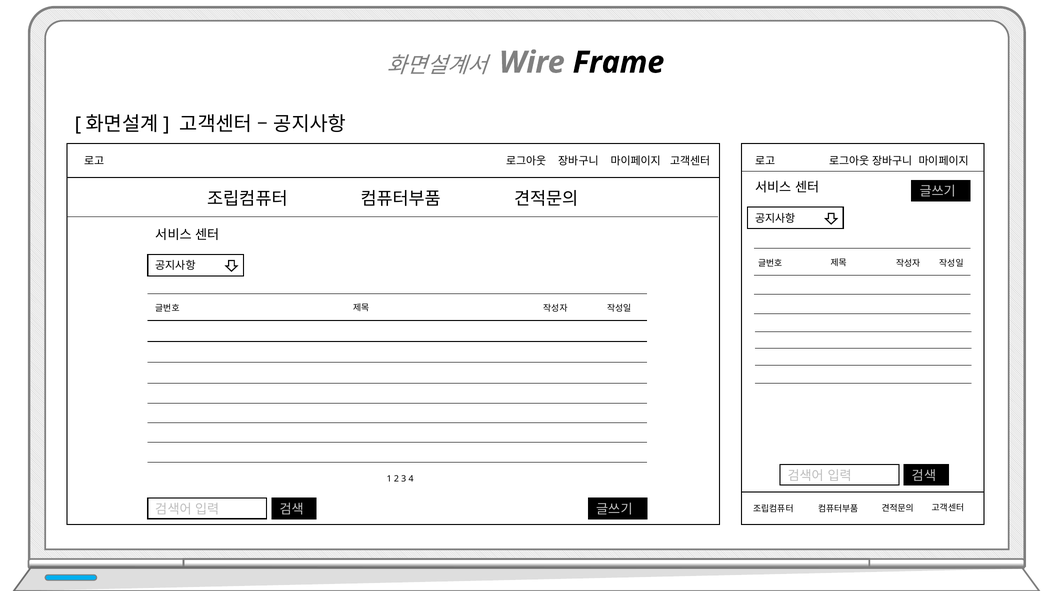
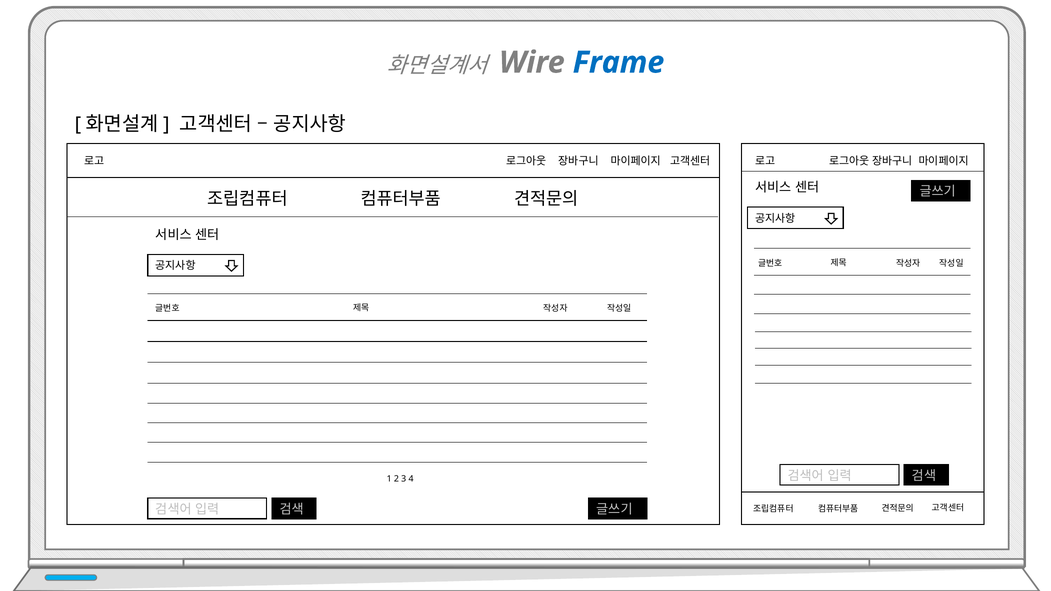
Frame colour: black -> blue
